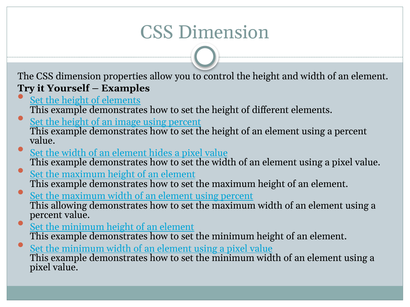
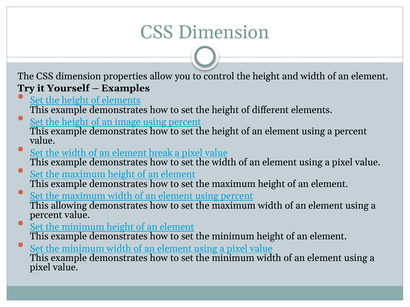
hides: hides -> break
